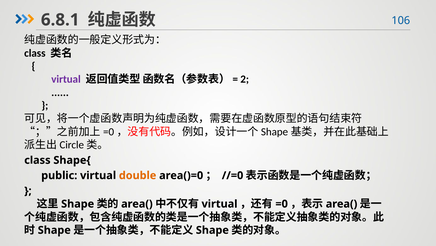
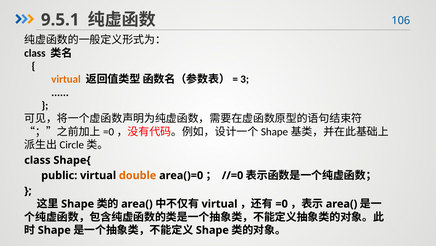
6.8.1: 6.8.1 -> 9.5.1
virtual at (66, 79) colour: purple -> orange
2: 2 -> 3
